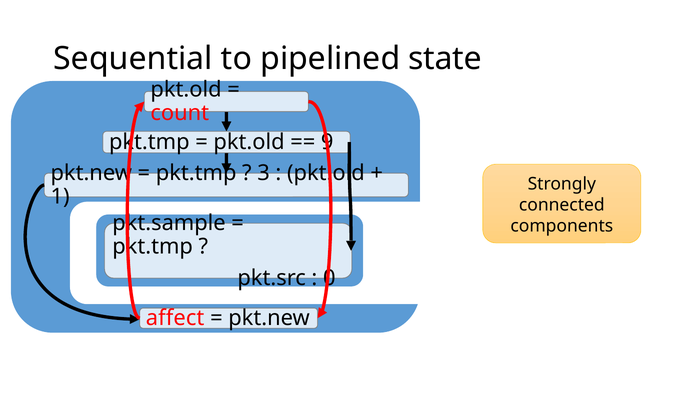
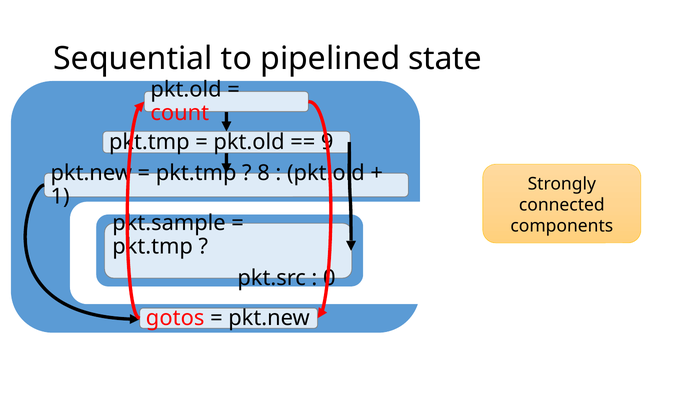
3: 3 -> 8
affect: affect -> gotos
